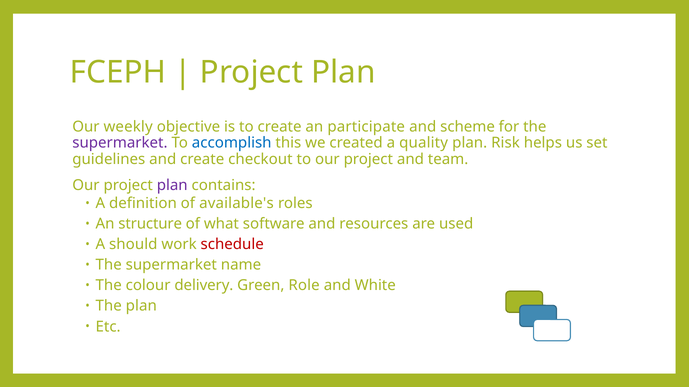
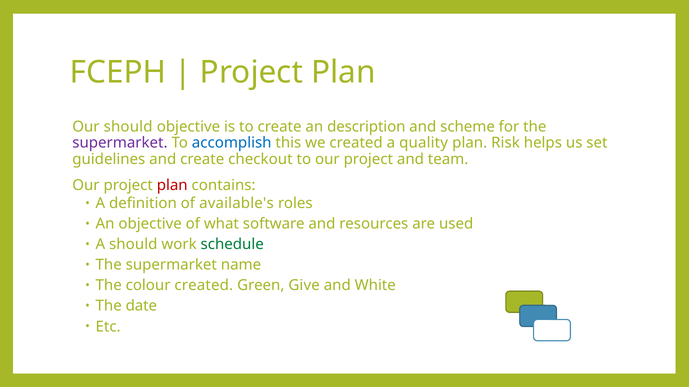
Our weekly: weekly -> should
participate: participate -> description
plan at (172, 186) colour: purple -> red
An structure: structure -> objective
schedule colour: red -> green
colour delivery: delivery -> created
Role: Role -> Give
The plan: plan -> date
